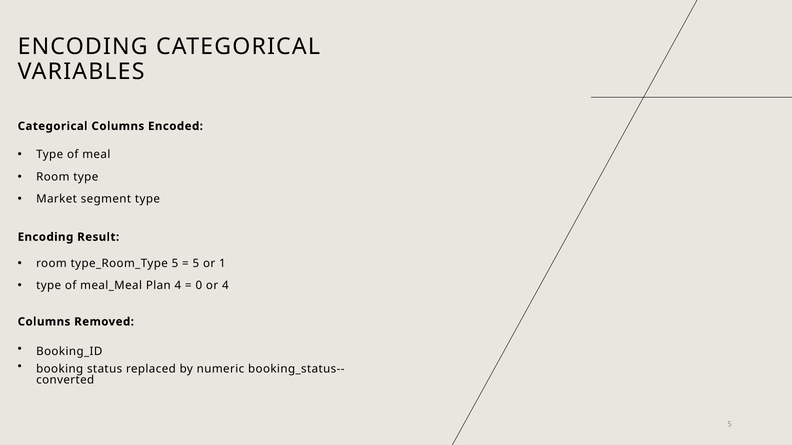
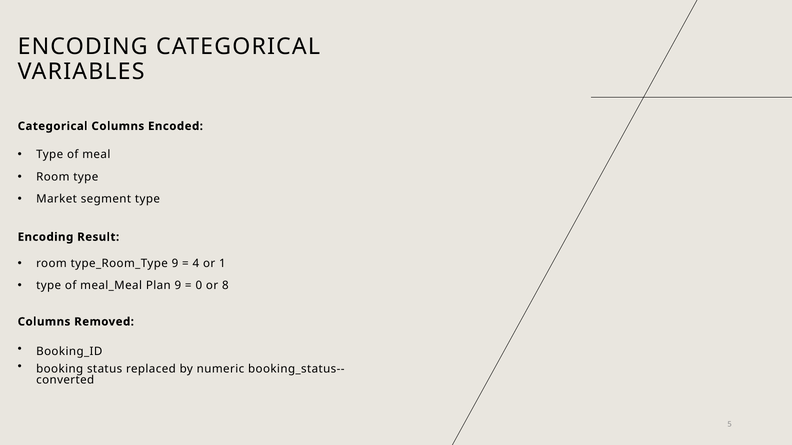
type_Room_Type 5: 5 -> 9
5 at (196, 264): 5 -> 4
Plan 4: 4 -> 9
or 4: 4 -> 8
